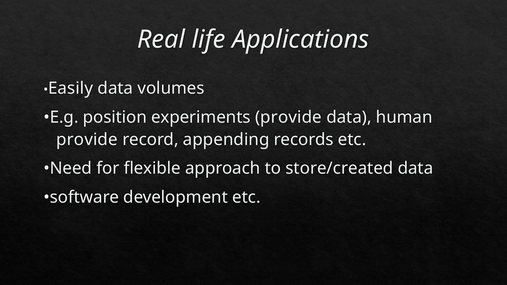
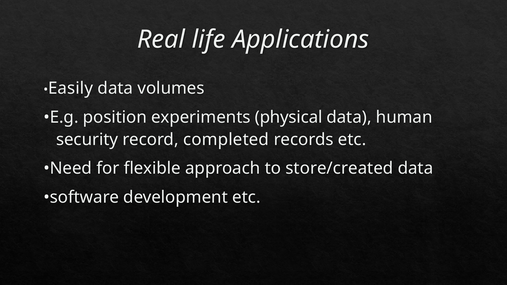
experiments provide: provide -> physical
provide at (87, 140): provide -> security
appending: appending -> completed
